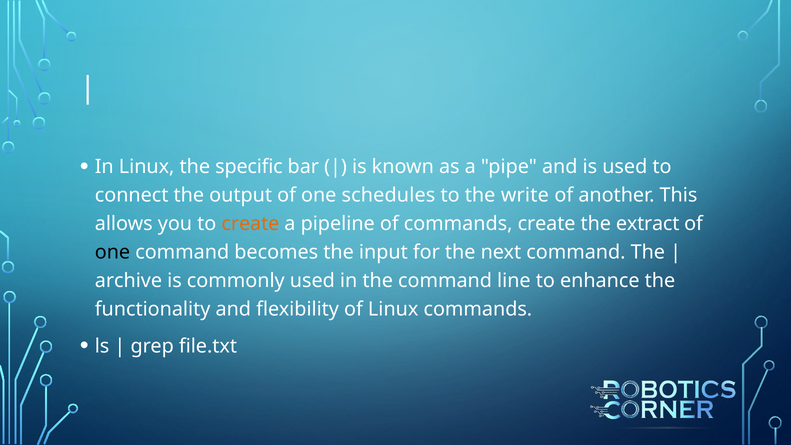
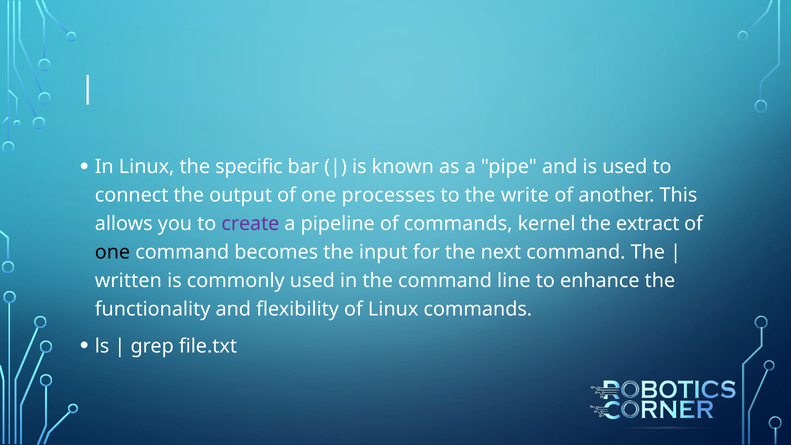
schedules: schedules -> processes
create at (250, 224) colour: orange -> purple
commands create: create -> kernel
archive: archive -> written
